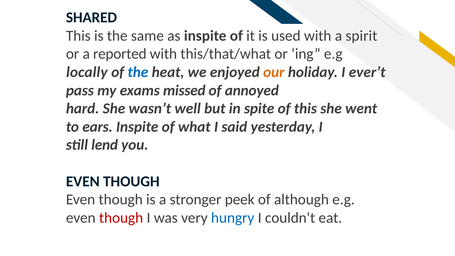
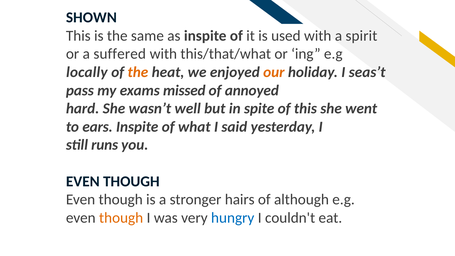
SHARED: SHARED -> SHOWN
reported: reported -> suffered
the at (138, 72) colour: blue -> orange
ever’t: ever’t -> seas’t
lend: lend -> runs
peek: peek -> hairs
though at (121, 218) colour: red -> orange
